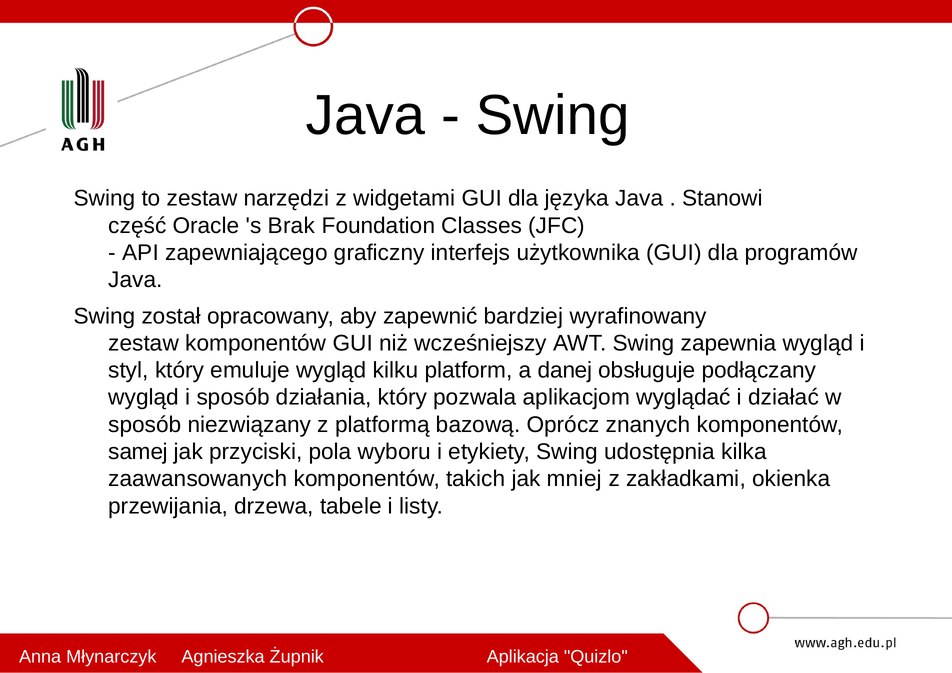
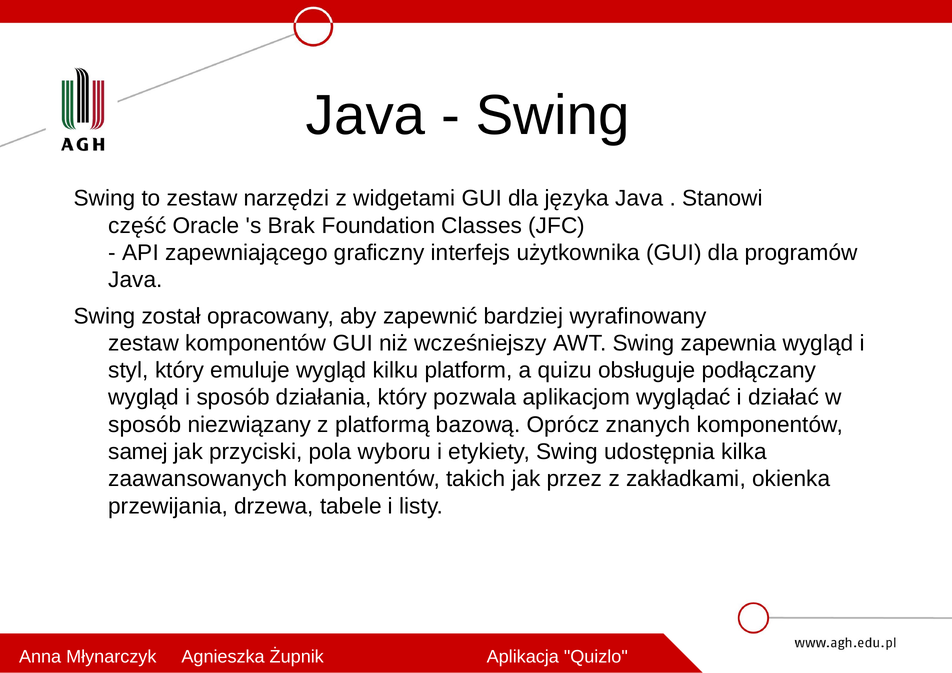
danej: danej -> quizu
mniej: mniej -> przez
